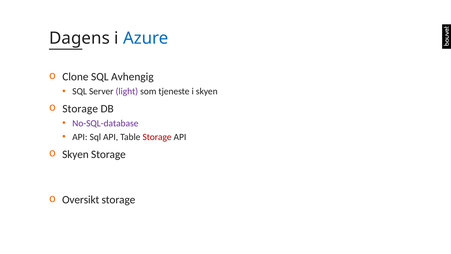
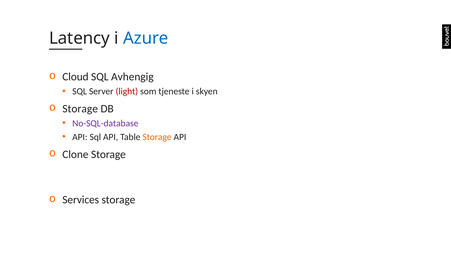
Dagens: Dagens -> Latency
Clone: Clone -> Cloud
light colour: purple -> red
Storage at (157, 137) colour: red -> orange
Skyen at (75, 154): Skyen -> Clone
Oversikt: Oversikt -> Services
